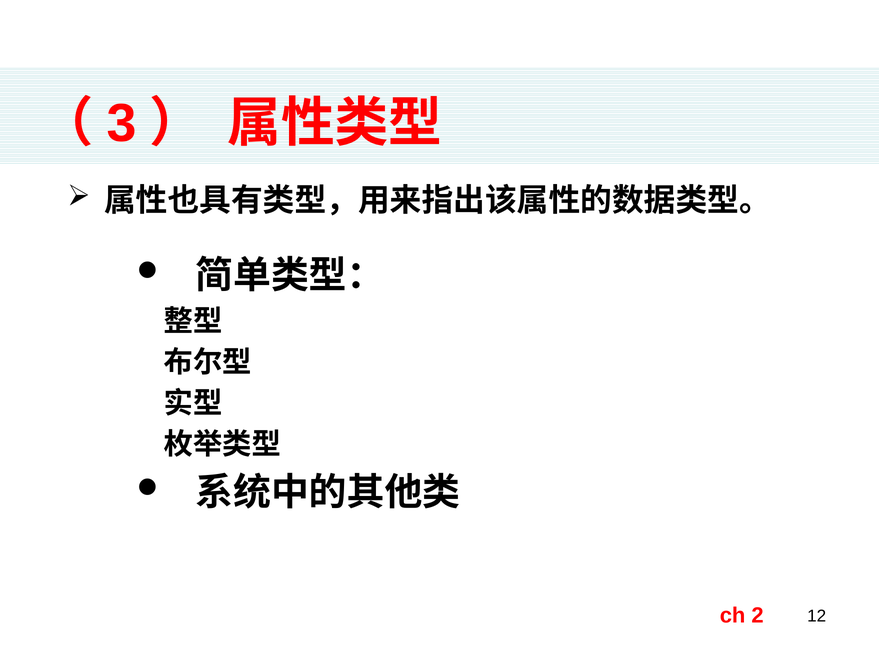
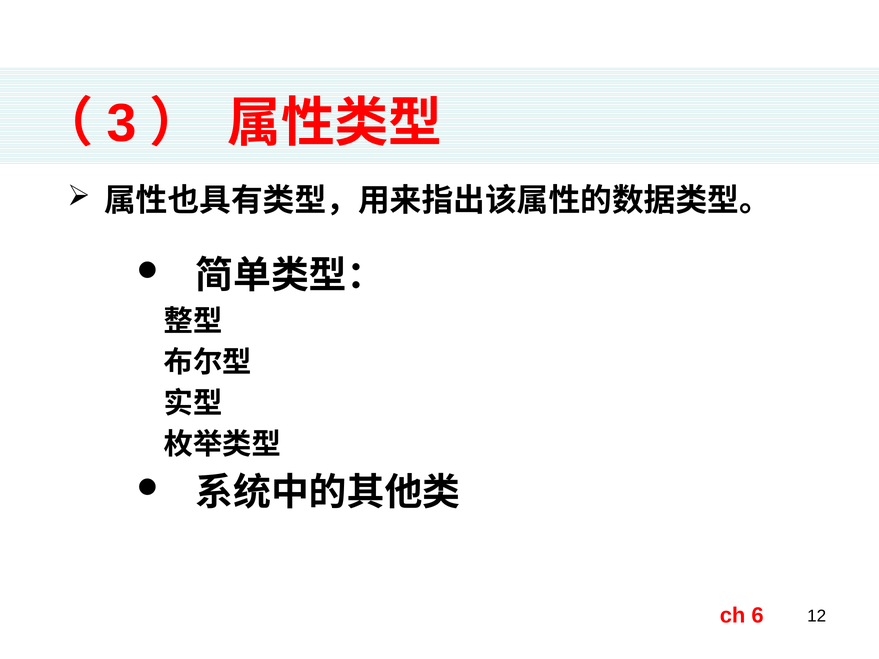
2: 2 -> 6
